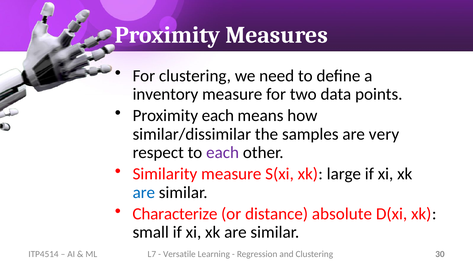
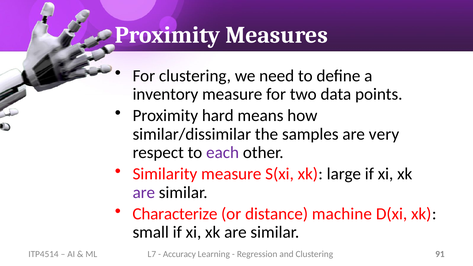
Proximity each: each -> hard
are at (144, 192) colour: blue -> purple
absolute: absolute -> machine
Versatile: Versatile -> Accuracy
30: 30 -> 91
